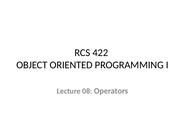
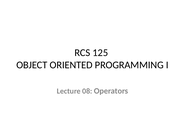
422: 422 -> 125
